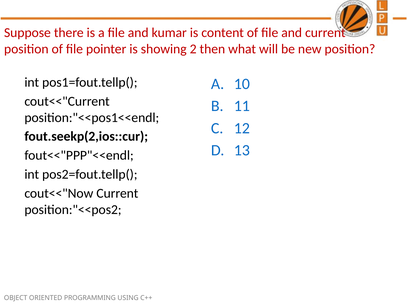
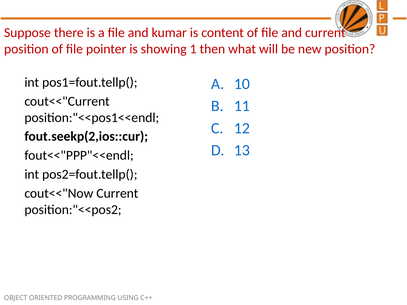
2: 2 -> 1
